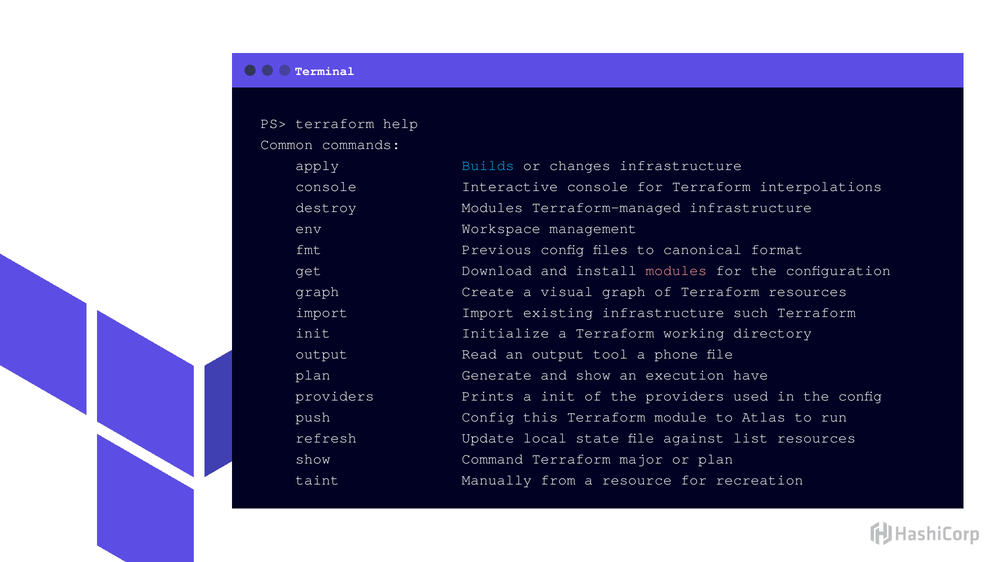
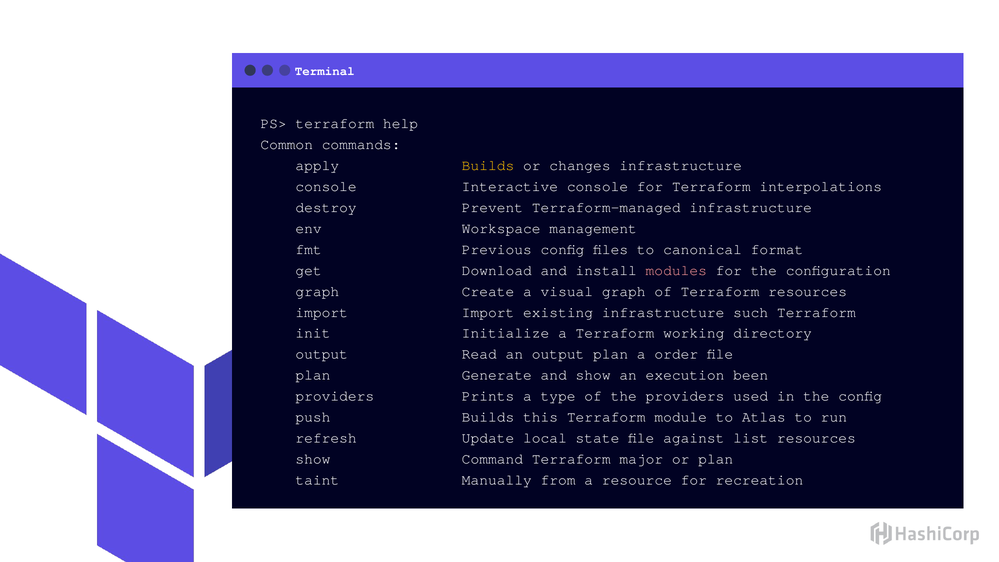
Builds at (488, 165) colour: light blue -> yellow
destroy Modules: Modules -> Prevent
output tool: tool -> plan
phone: phone -> order
have: have -> been
a init: init -> type
push Config: Config -> Builds
